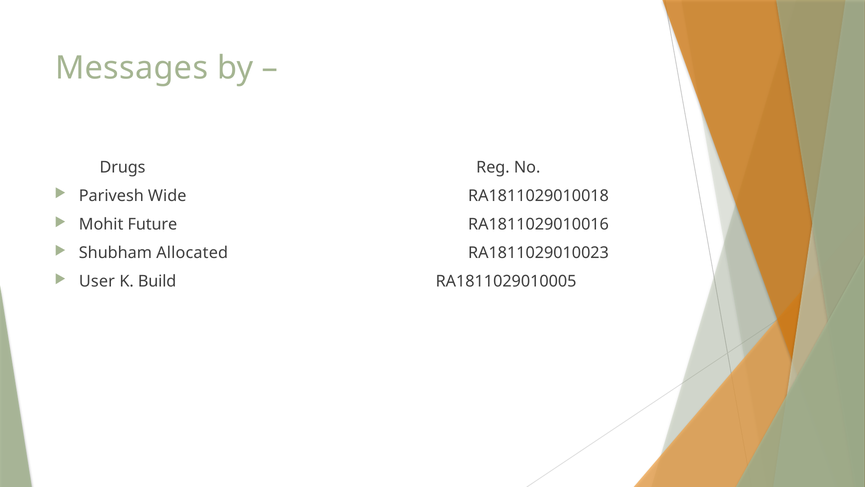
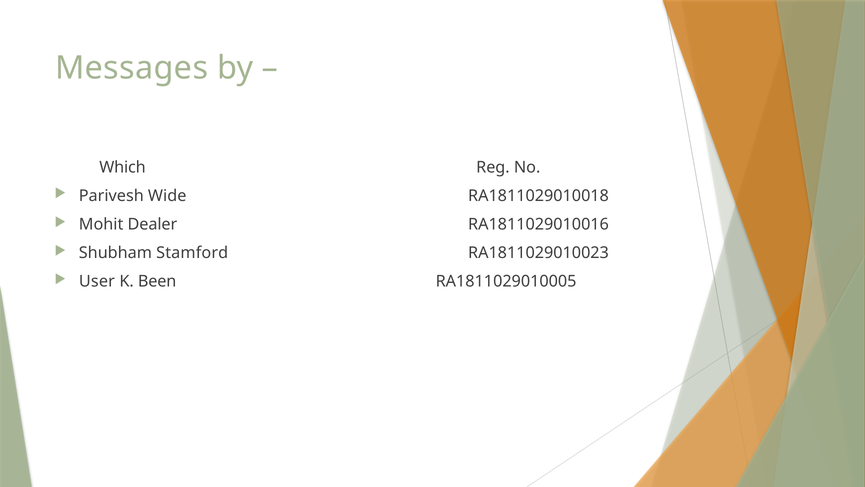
Drugs: Drugs -> Which
Future: Future -> Dealer
Allocated: Allocated -> Stamford
Build: Build -> Been
